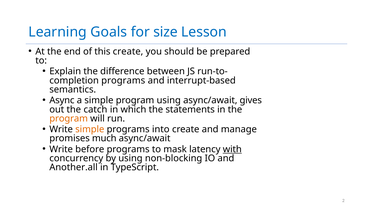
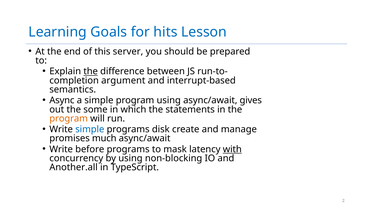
size: size -> hits
this create: create -> server
the at (91, 71) underline: none -> present
programs at (123, 80): programs -> argument
catch: catch -> some
simple at (90, 129) colour: orange -> blue
into: into -> disk
